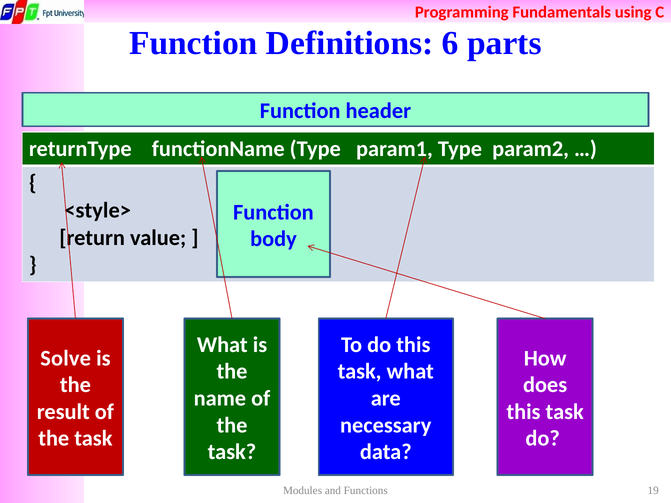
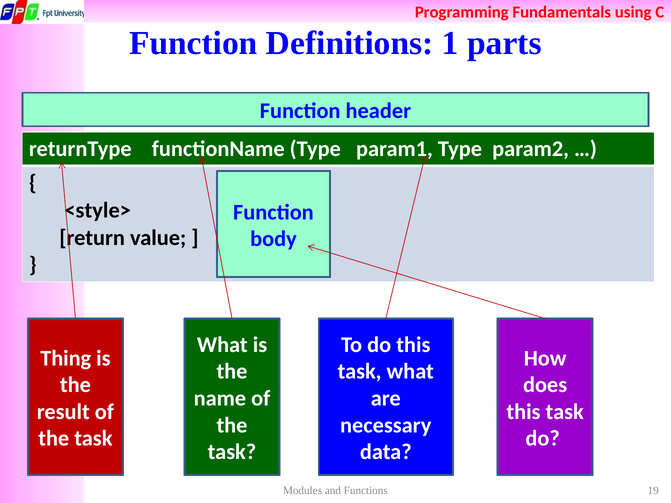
6: 6 -> 1
Solve: Solve -> Thing
